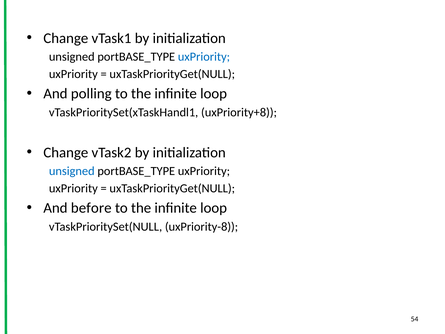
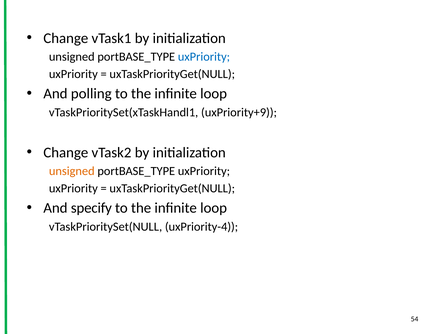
uxPriority+8: uxPriority+8 -> uxPriority+9
unsigned at (72, 171) colour: blue -> orange
before: before -> specify
uxPriority-8: uxPriority-8 -> uxPriority-4
